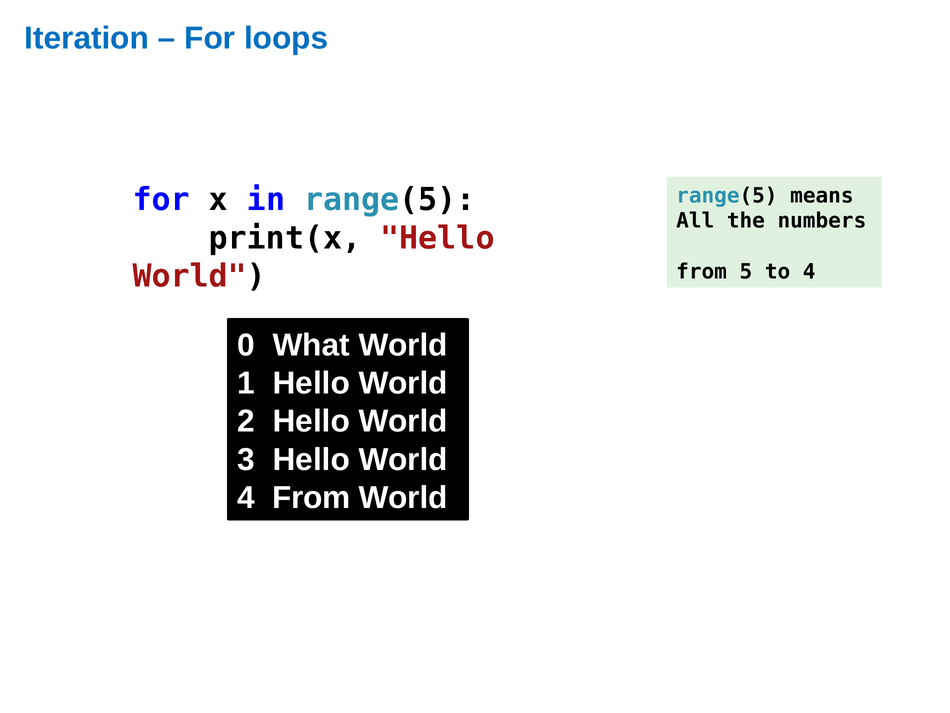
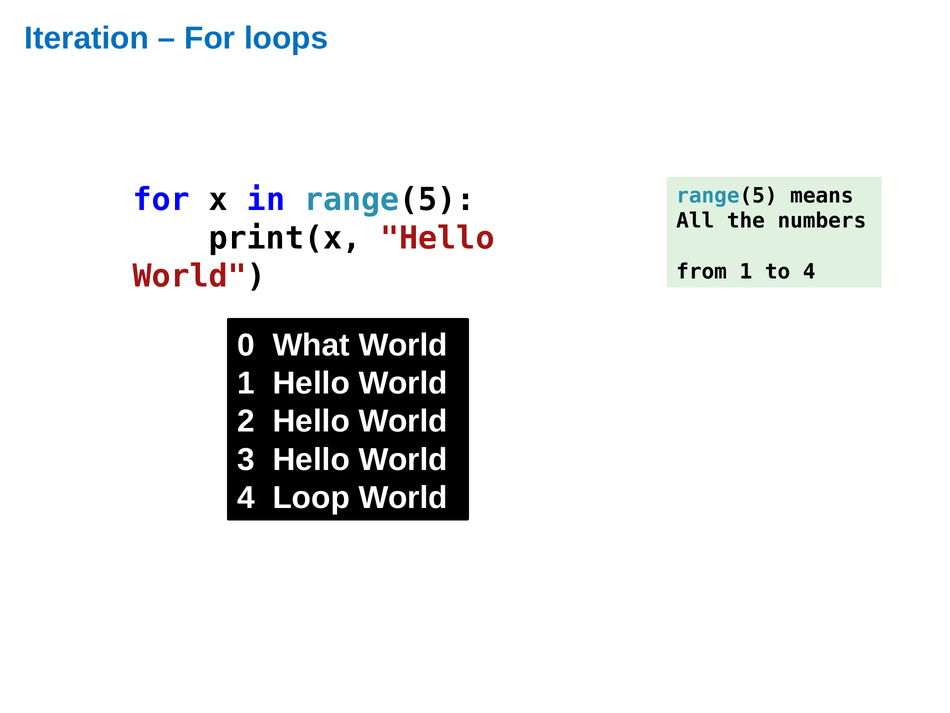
from 5: 5 -> 1
4 From: From -> Loop
